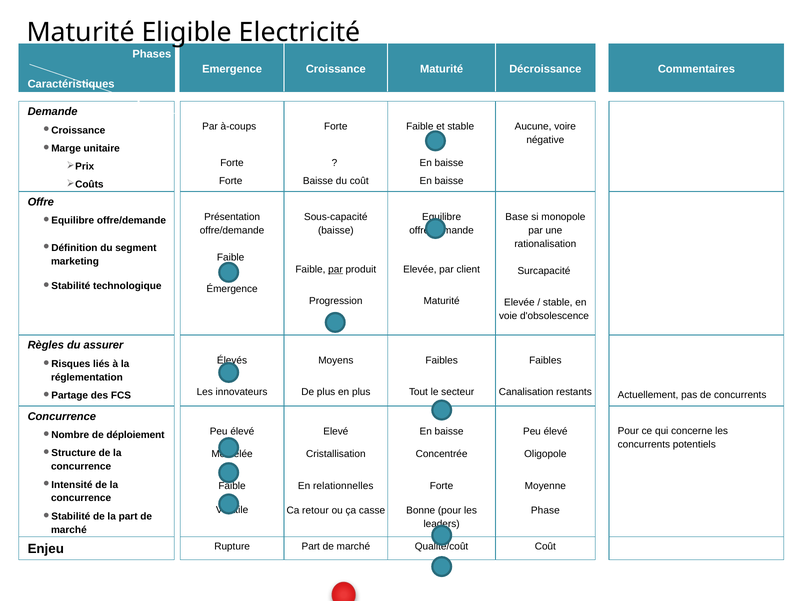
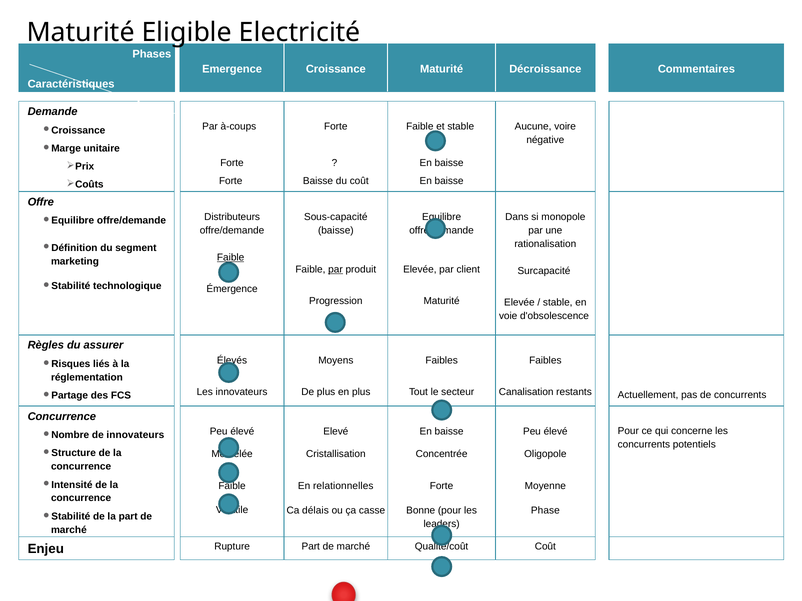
Présentation: Présentation -> Distributeurs
Base: Base -> Dans
Faible at (231, 258) underline: none -> present
de déploiement: déploiement -> innovateurs
retour: retour -> délais
